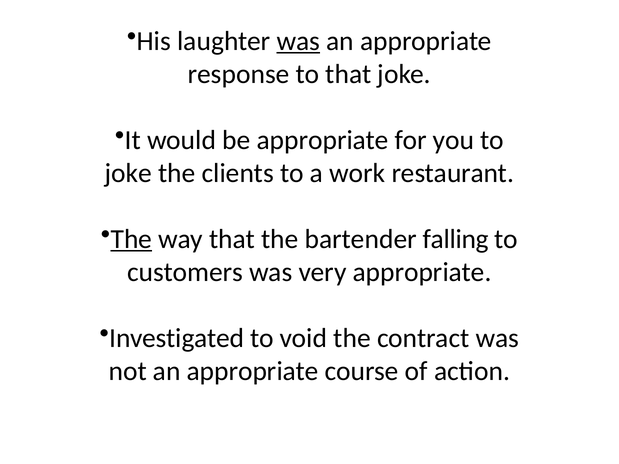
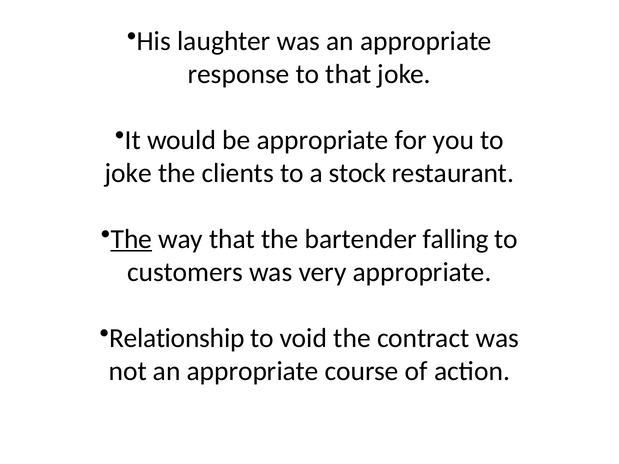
was at (298, 41) underline: present -> none
work: work -> stock
Investigated: Investigated -> Relationship
